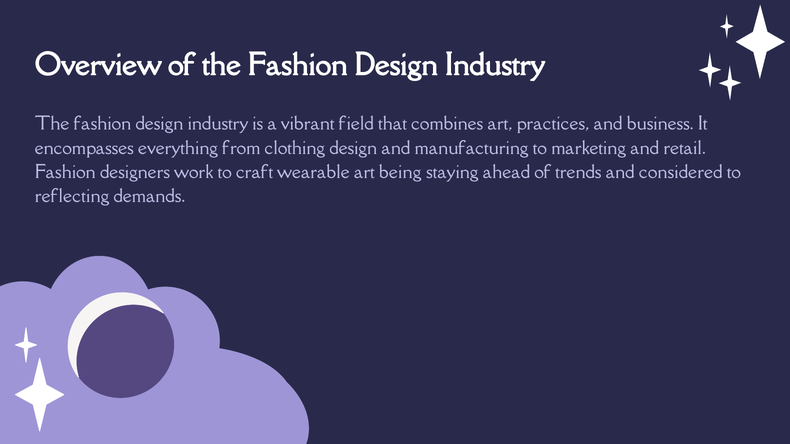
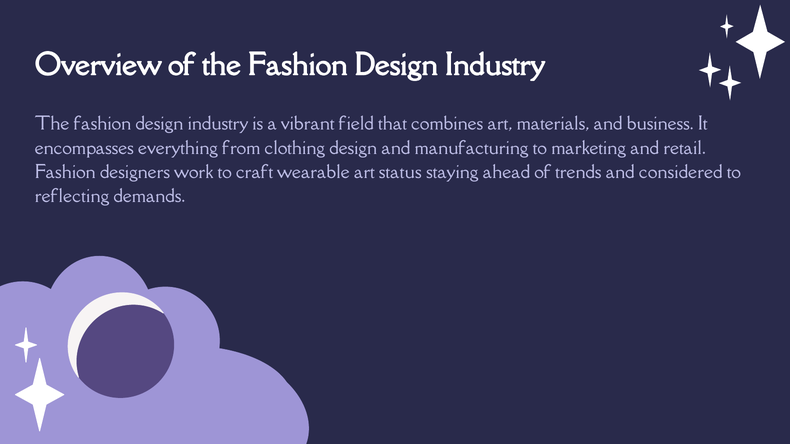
practices: practices -> materials
being: being -> status
